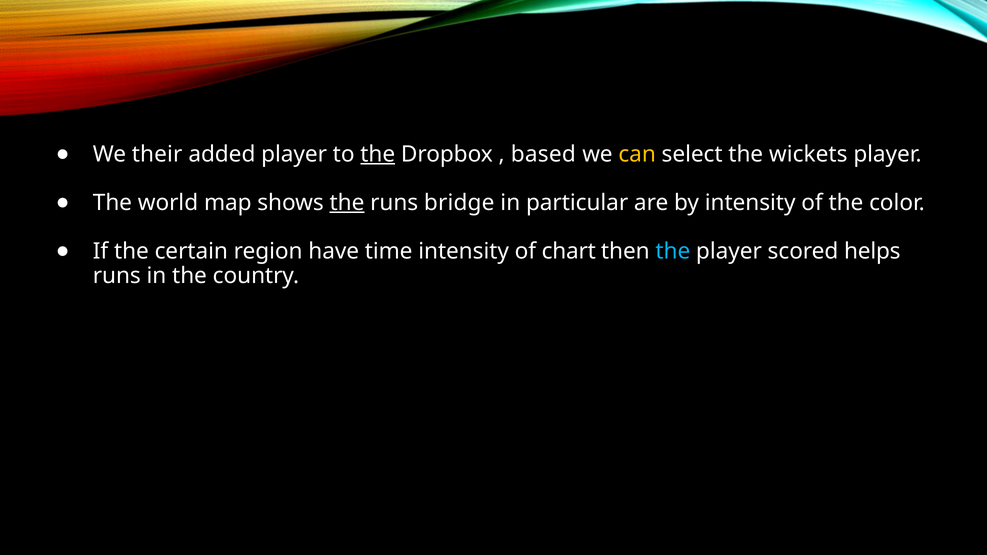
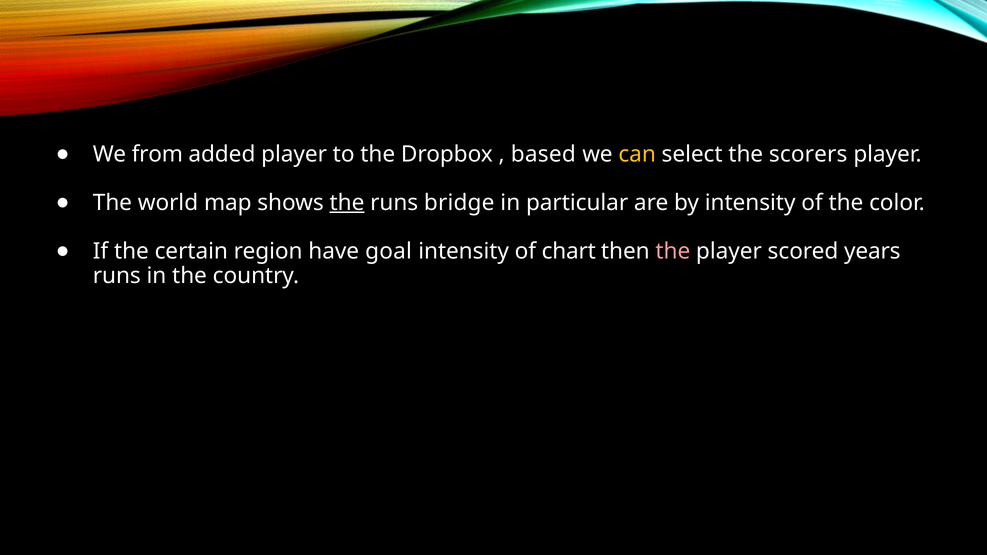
their: their -> from
the at (378, 154) underline: present -> none
wickets: wickets -> scorers
time: time -> goal
the at (673, 251) colour: light blue -> pink
helps: helps -> years
